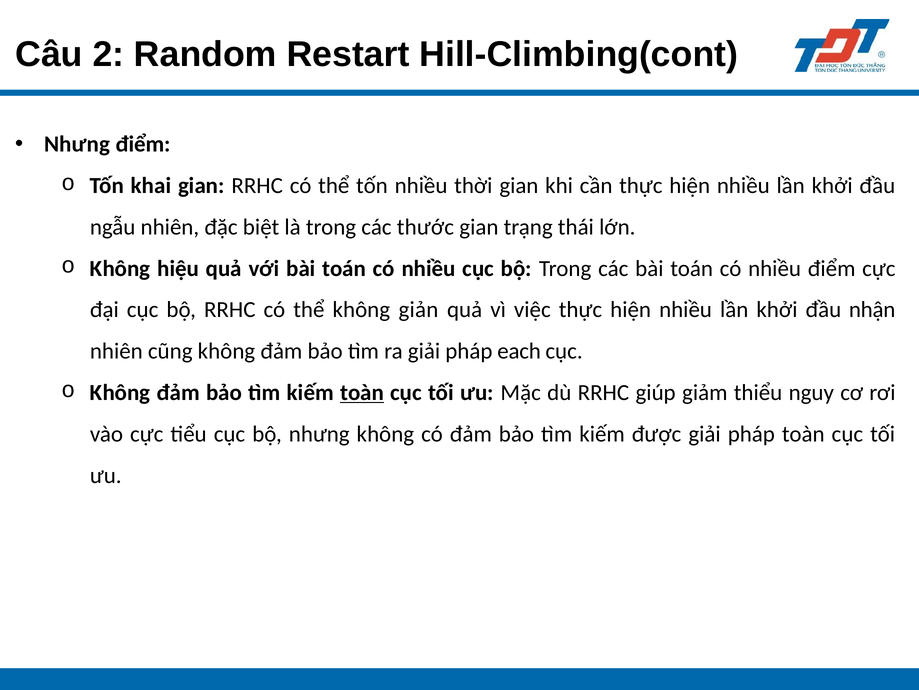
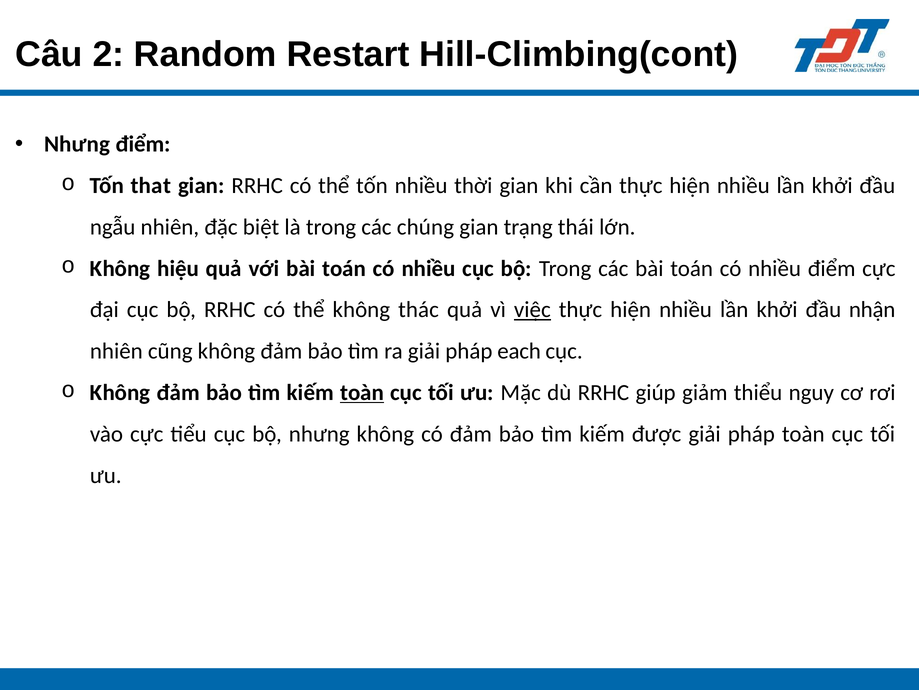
khai: khai -> that
thước: thước -> chúng
giản: giản -> thác
việc underline: none -> present
